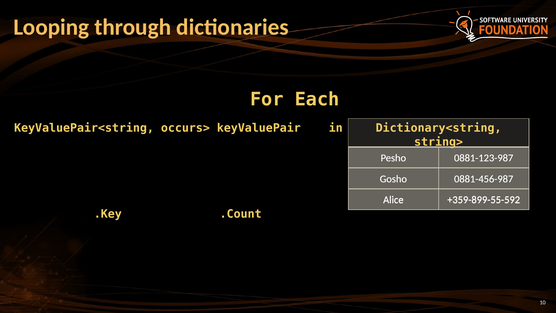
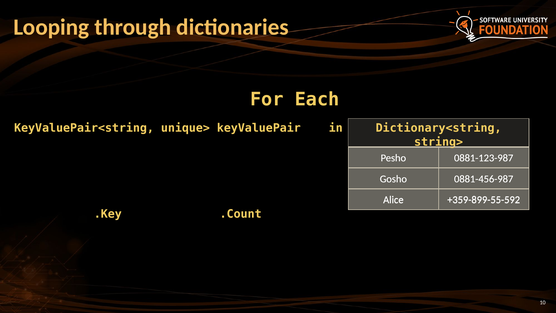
occurs>: occurs> -> unique>
